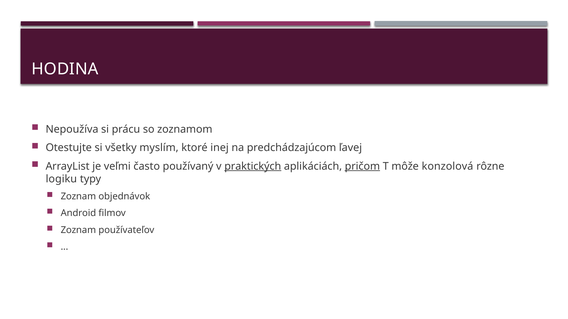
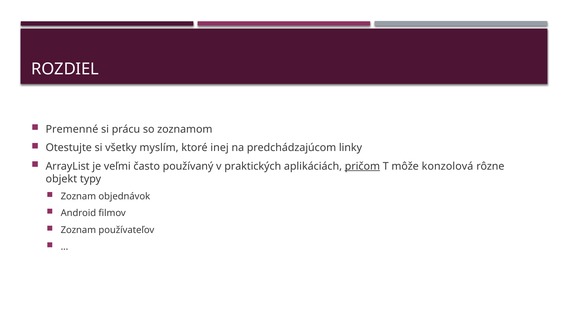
HODINA: HODINA -> ROZDIEL
Nepoužíva: Nepoužíva -> Premenné
ľavej: ľavej -> linky
praktických underline: present -> none
logiku: logiku -> objekt
